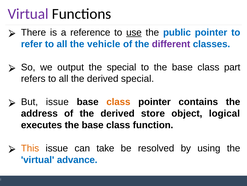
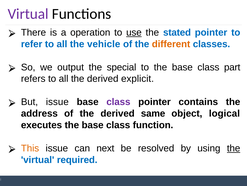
reference: reference -> operation
public: public -> stated
different colour: purple -> orange
derived special: special -> explicit
class at (118, 102) colour: orange -> purple
store: store -> same
take: take -> next
the at (234, 148) underline: none -> present
advance: advance -> required
